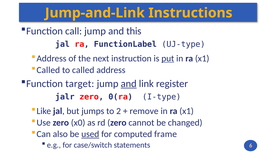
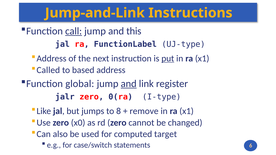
call underline: none -> present
to called: called -> based
target: target -> global
2: 2 -> 8
used underline: present -> none
frame: frame -> target
